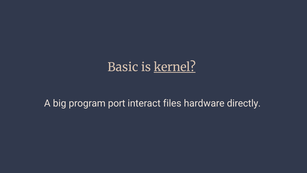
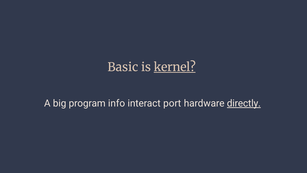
port: port -> info
files: files -> port
directly underline: none -> present
